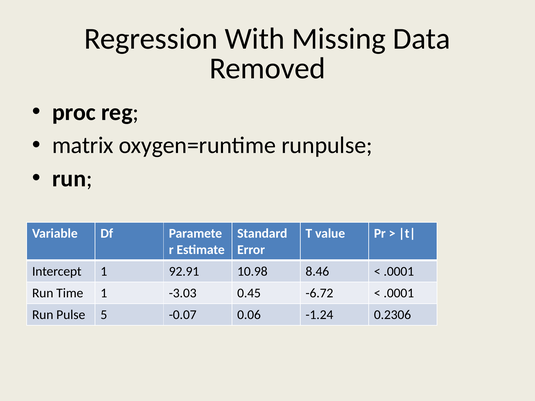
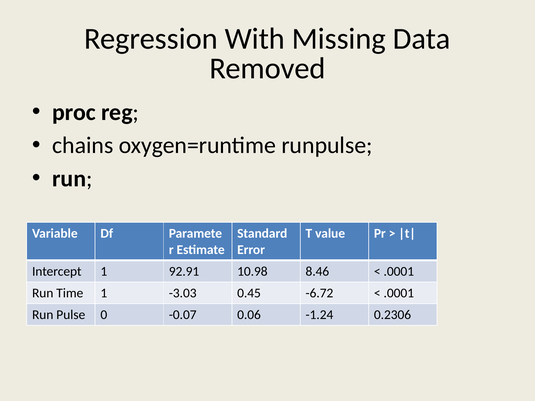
matrix: matrix -> chains
5: 5 -> 0
